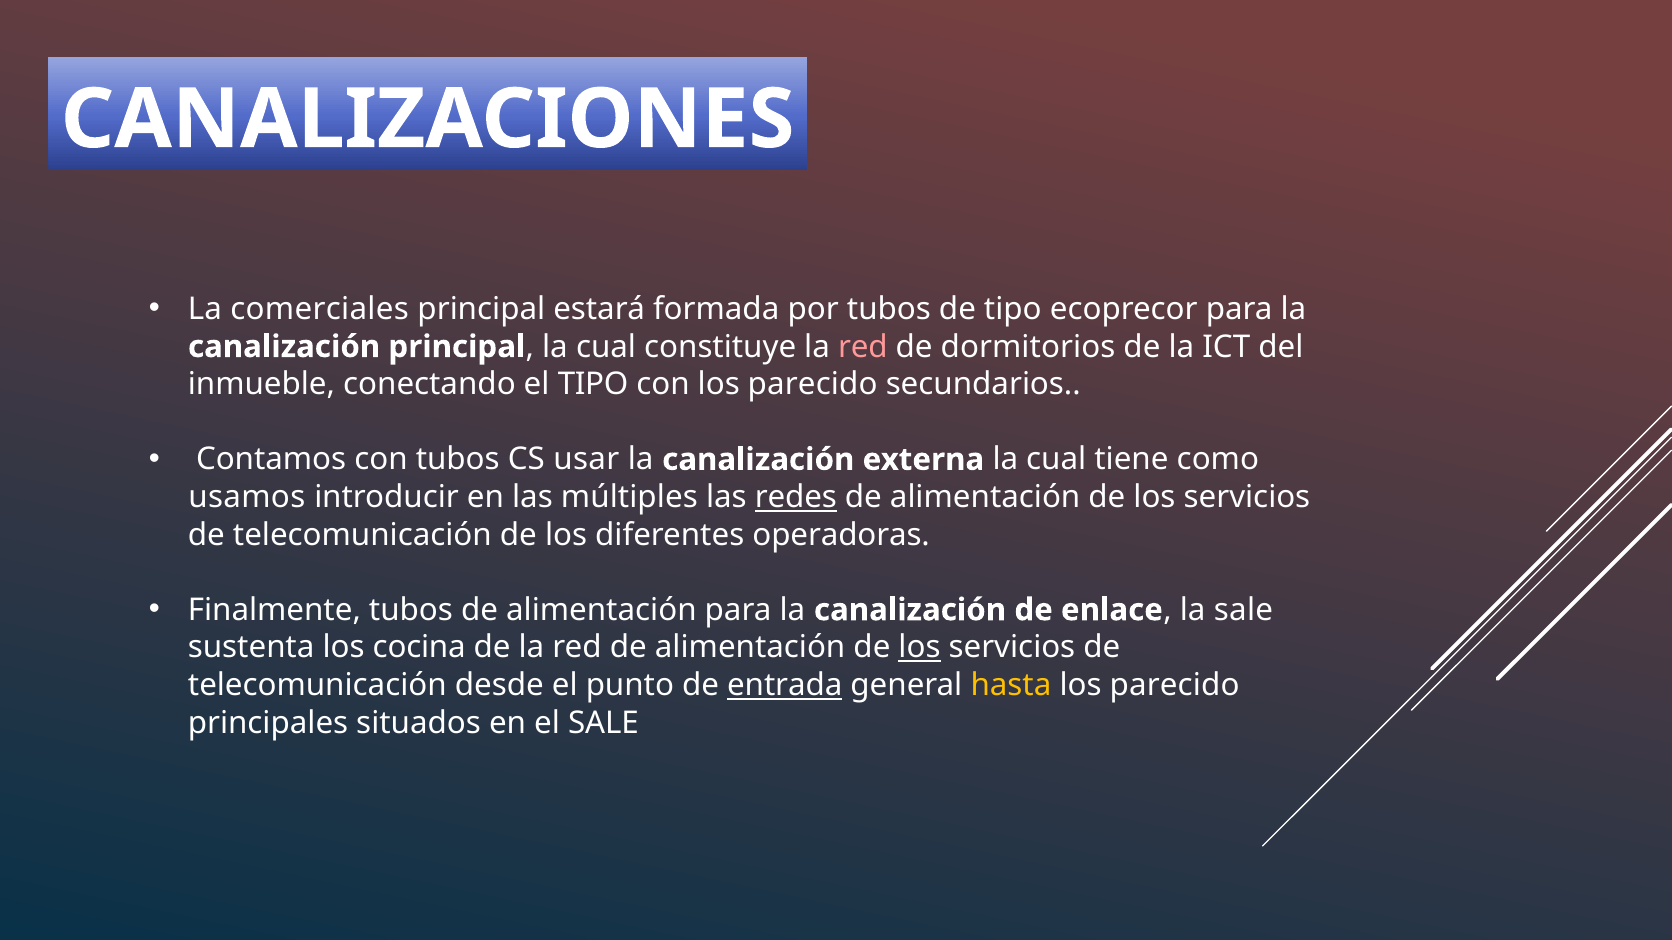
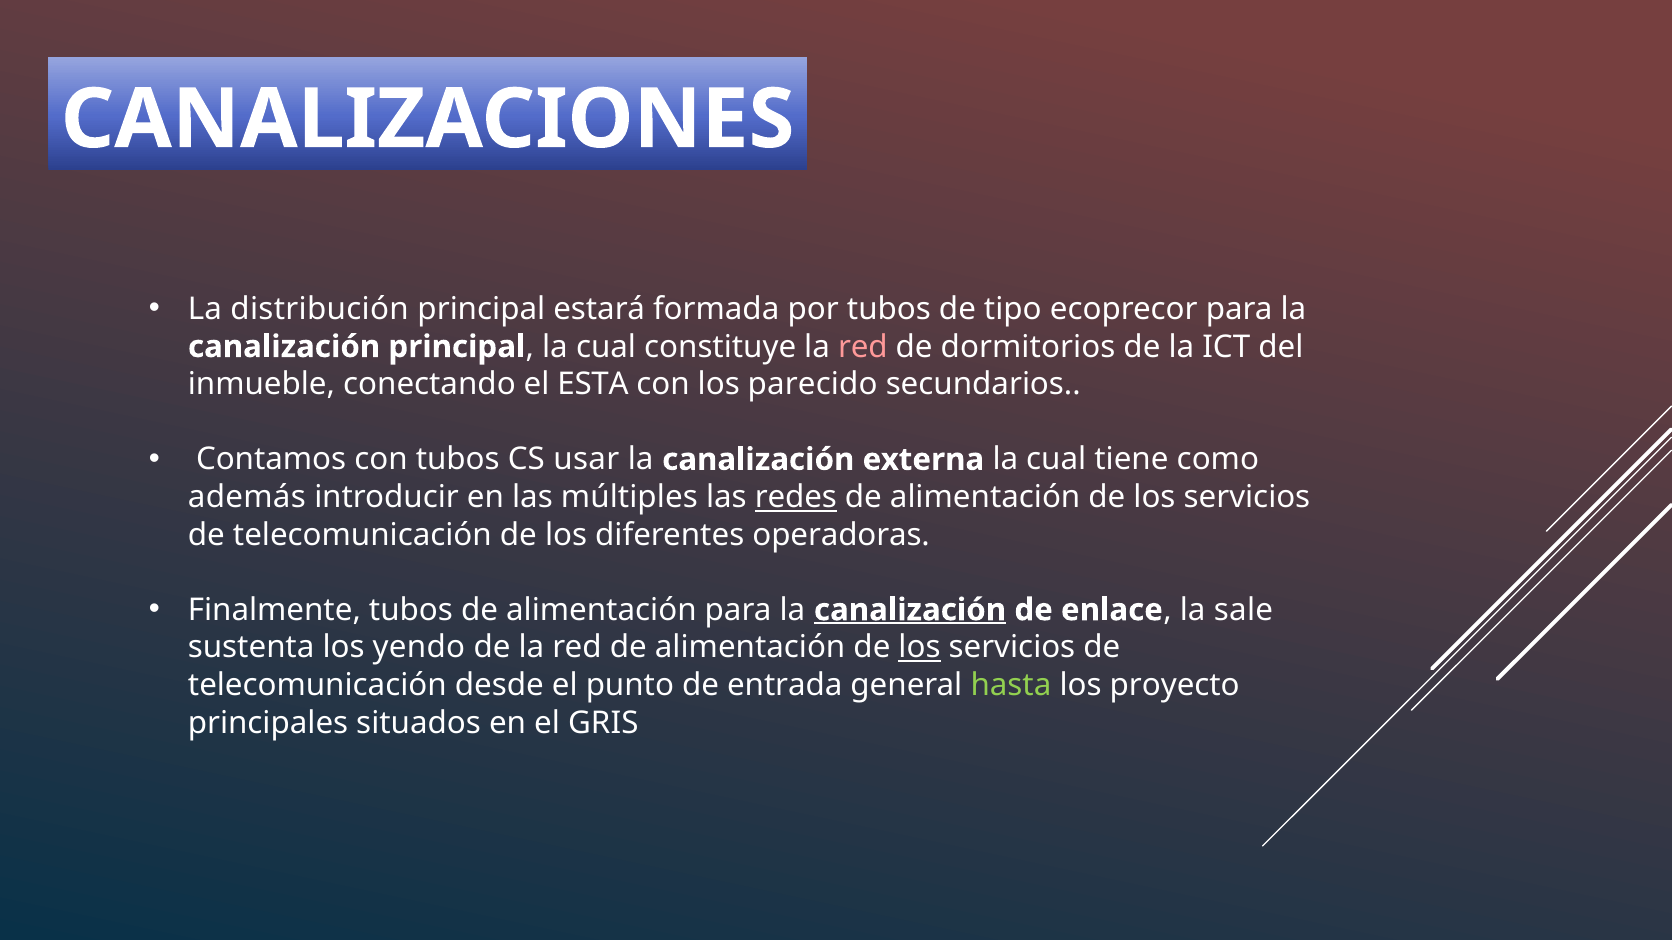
comerciales: comerciales -> distribución
el TIPO: TIPO -> ESTA
usamos: usamos -> además
canalización at (910, 610) underline: none -> present
cocina: cocina -> yendo
entrada underline: present -> none
hasta colour: yellow -> light green
parecido at (1175, 686): parecido -> proyecto
el SALE: SALE -> GRIS
